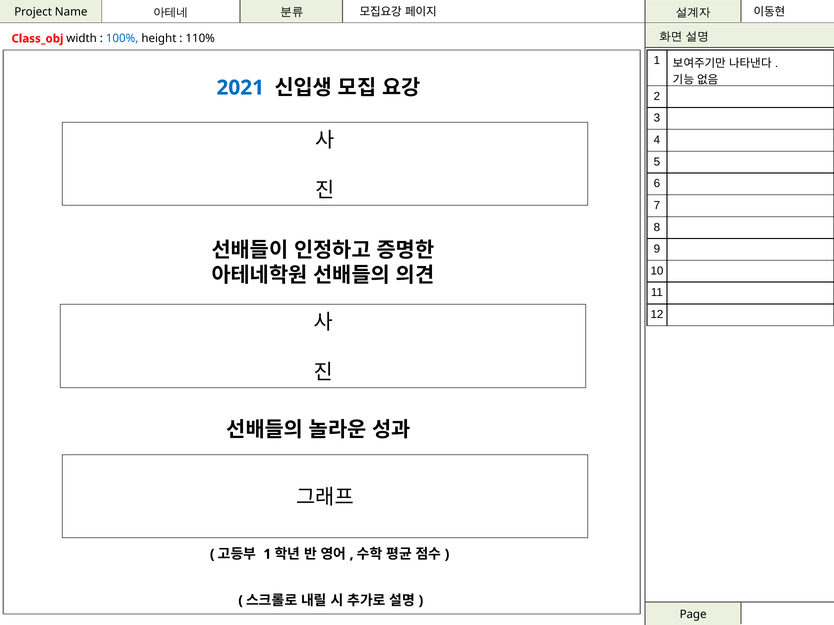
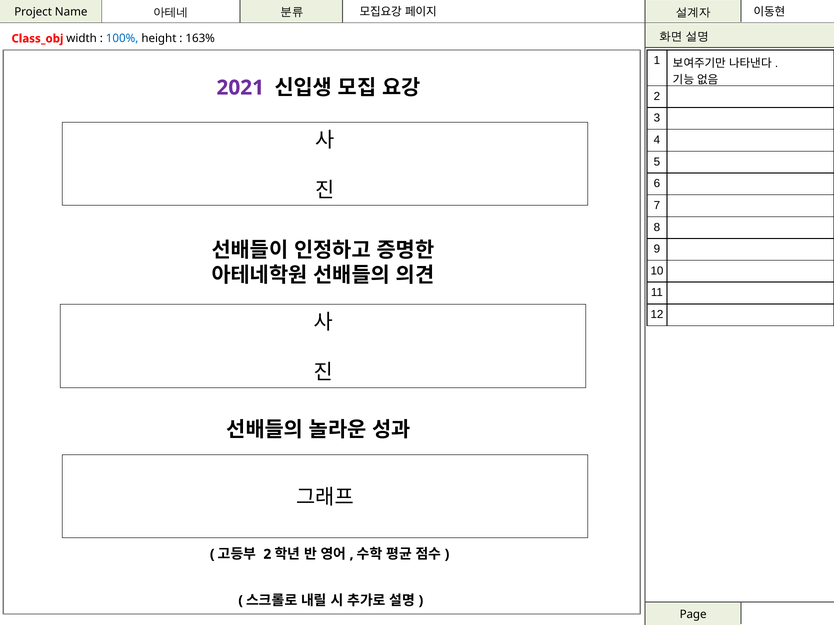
110%: 110% -> 163%
2021 colour: blue -> purple
1 at (267, 555): 1 -> 2
